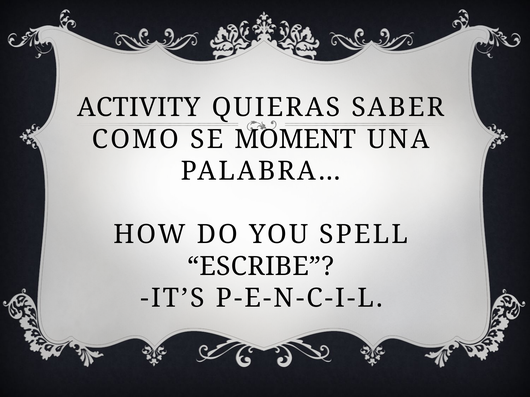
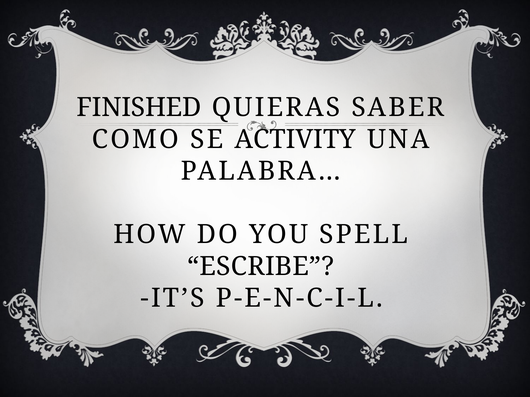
ACTIVITY: ACTIVITY -> FINISHED
MOMENT: MOMENT -> ACTIVITY
